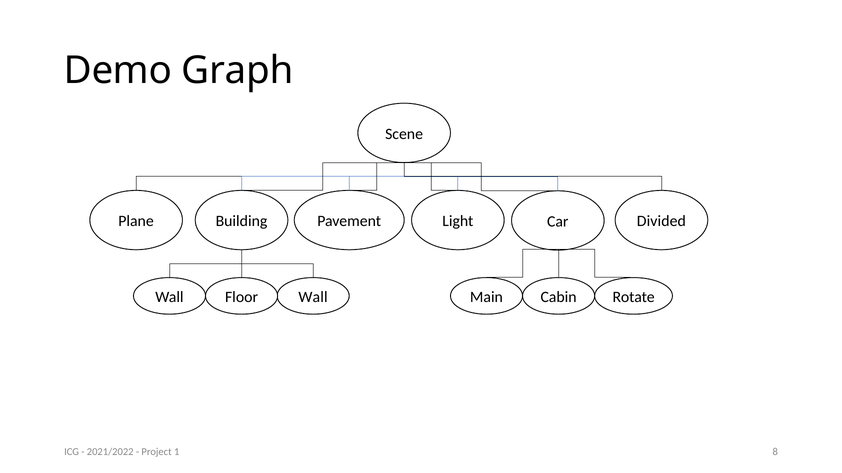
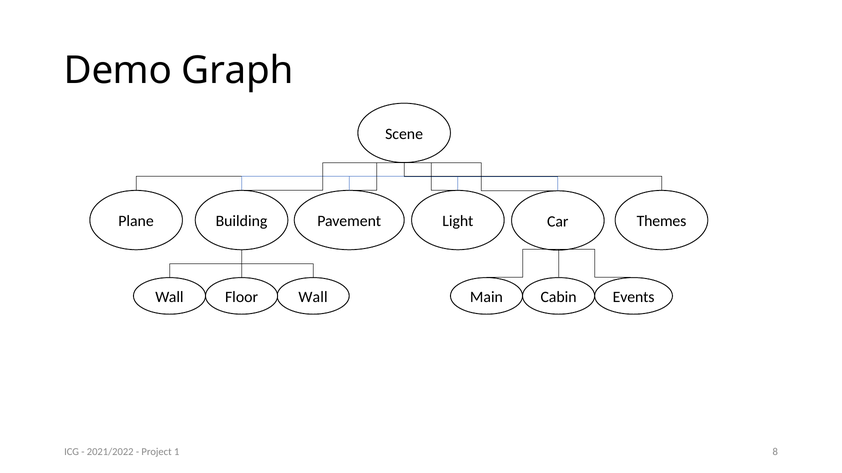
Divided: Divided -> Themes
Rotate: Rotate -> Events
